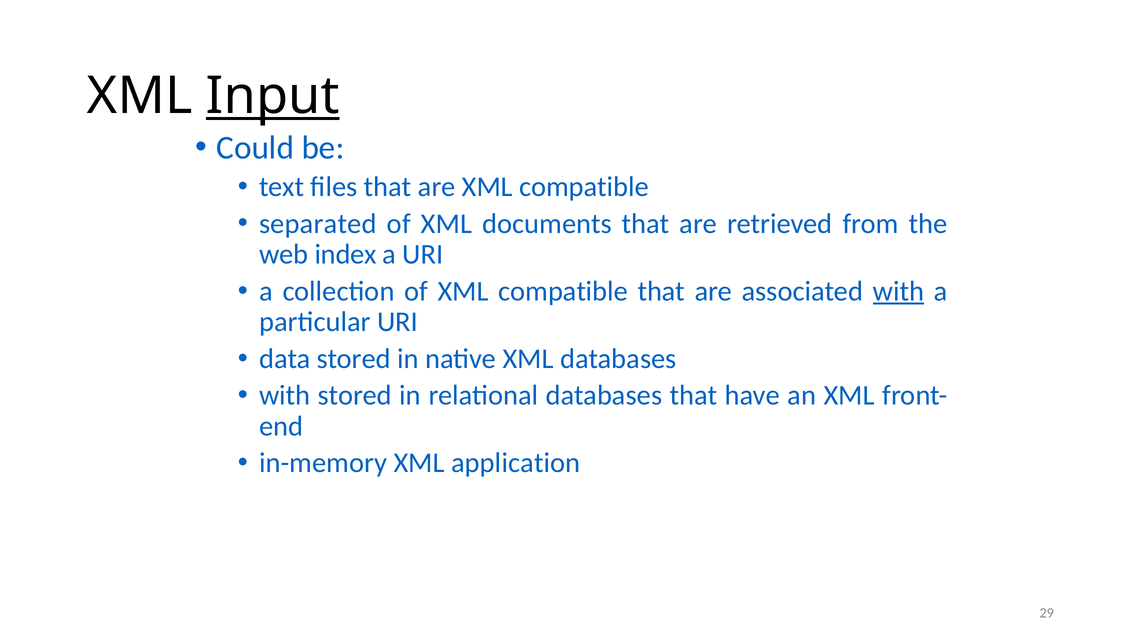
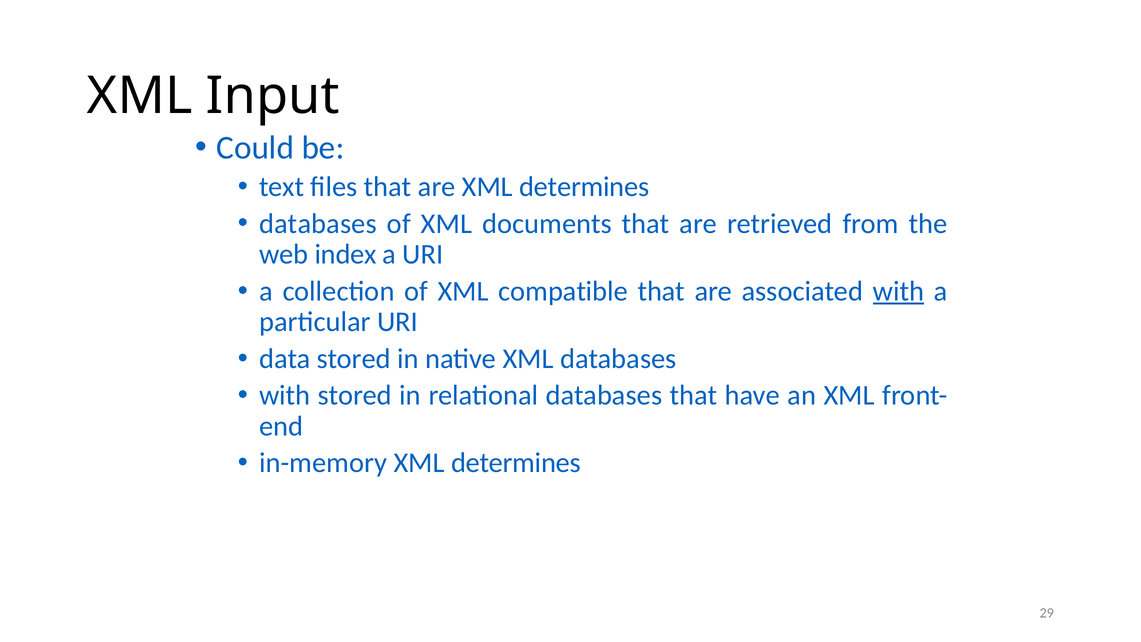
Input underline: present -> none
are XML compatible: compatible -> determines
separated at (318, 224): separated -> databases
in-memory XML application: application -> determines
